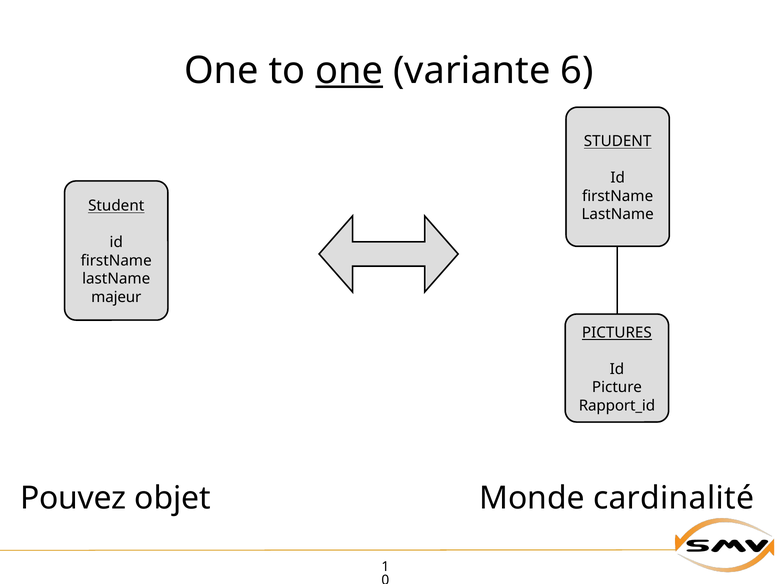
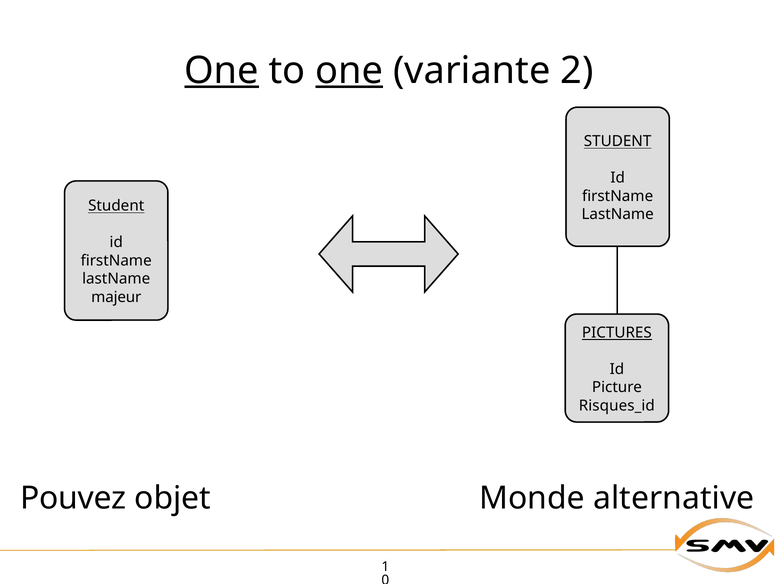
One at (222, 70) underline: none -> present
6: 6 -> 2
Rapport_id: Rapport_id -> Risques_id
cardinalité: cardinalité -> alternative
